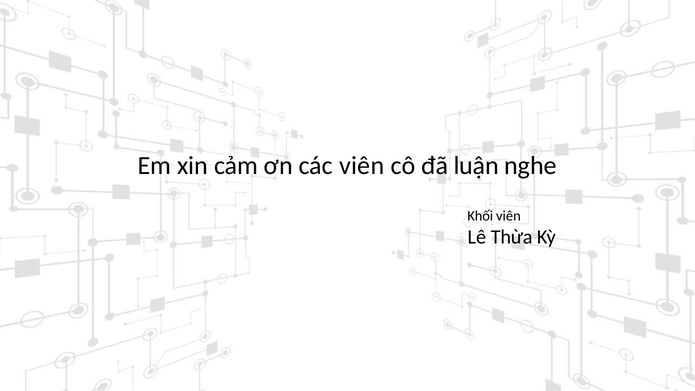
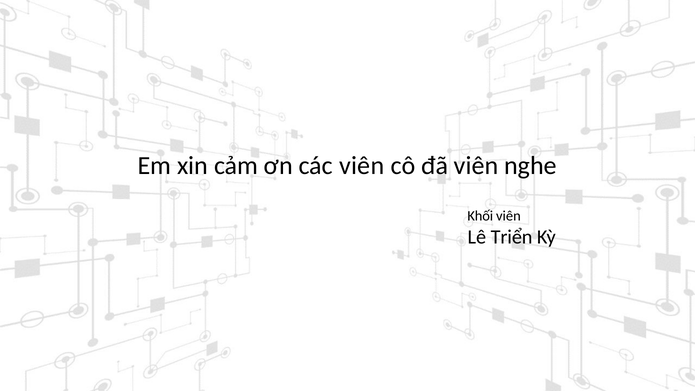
đã luận: luận -> viên
Thừa: Thừa -> Triển
